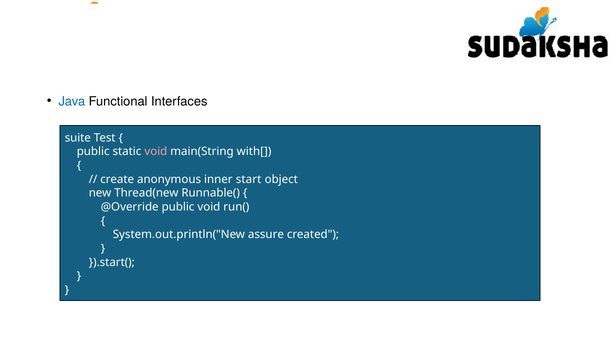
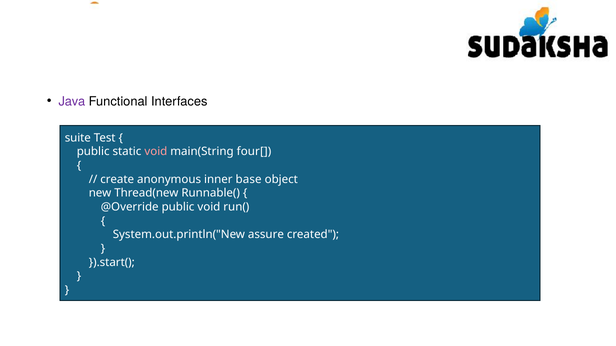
Java colour: blue -> purple
with[: with[ -> four[
start: start -> base
